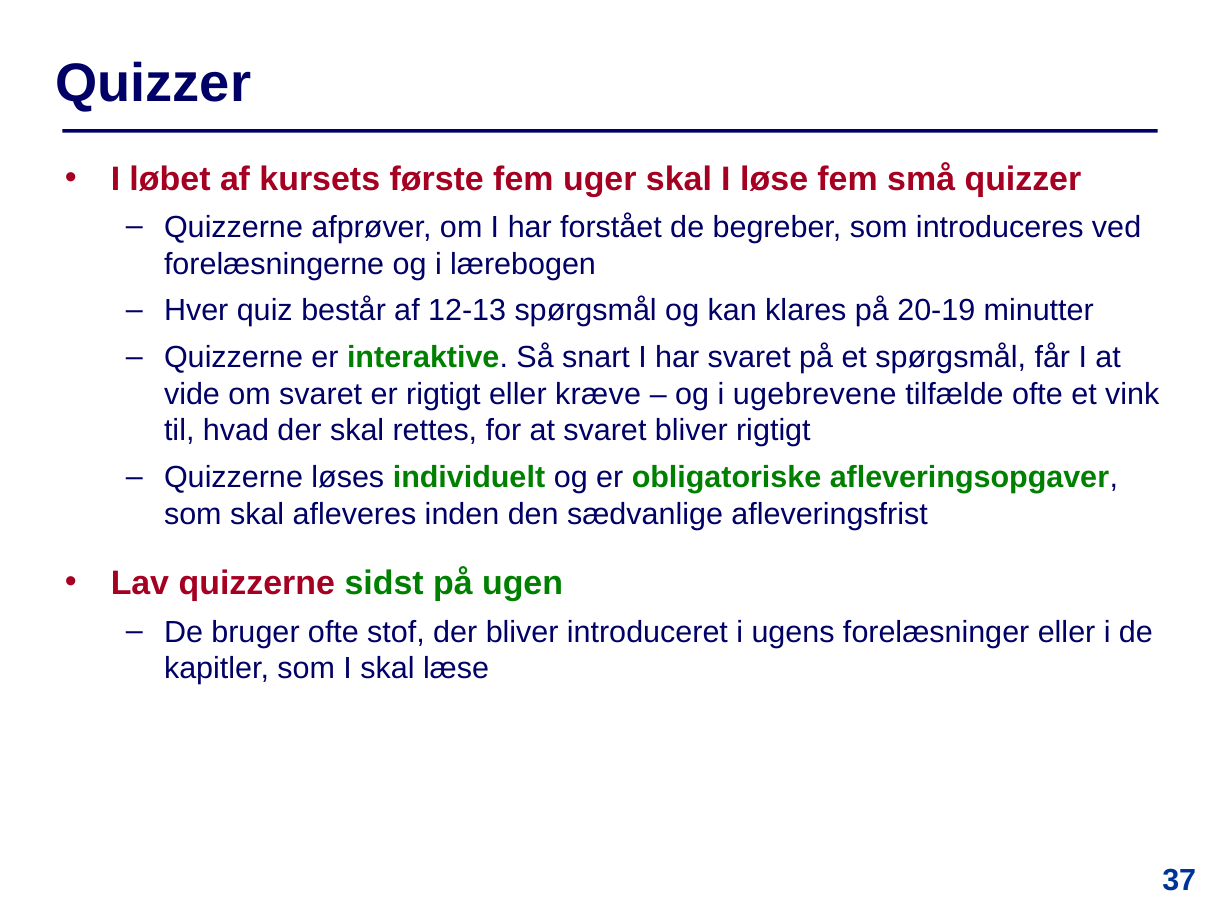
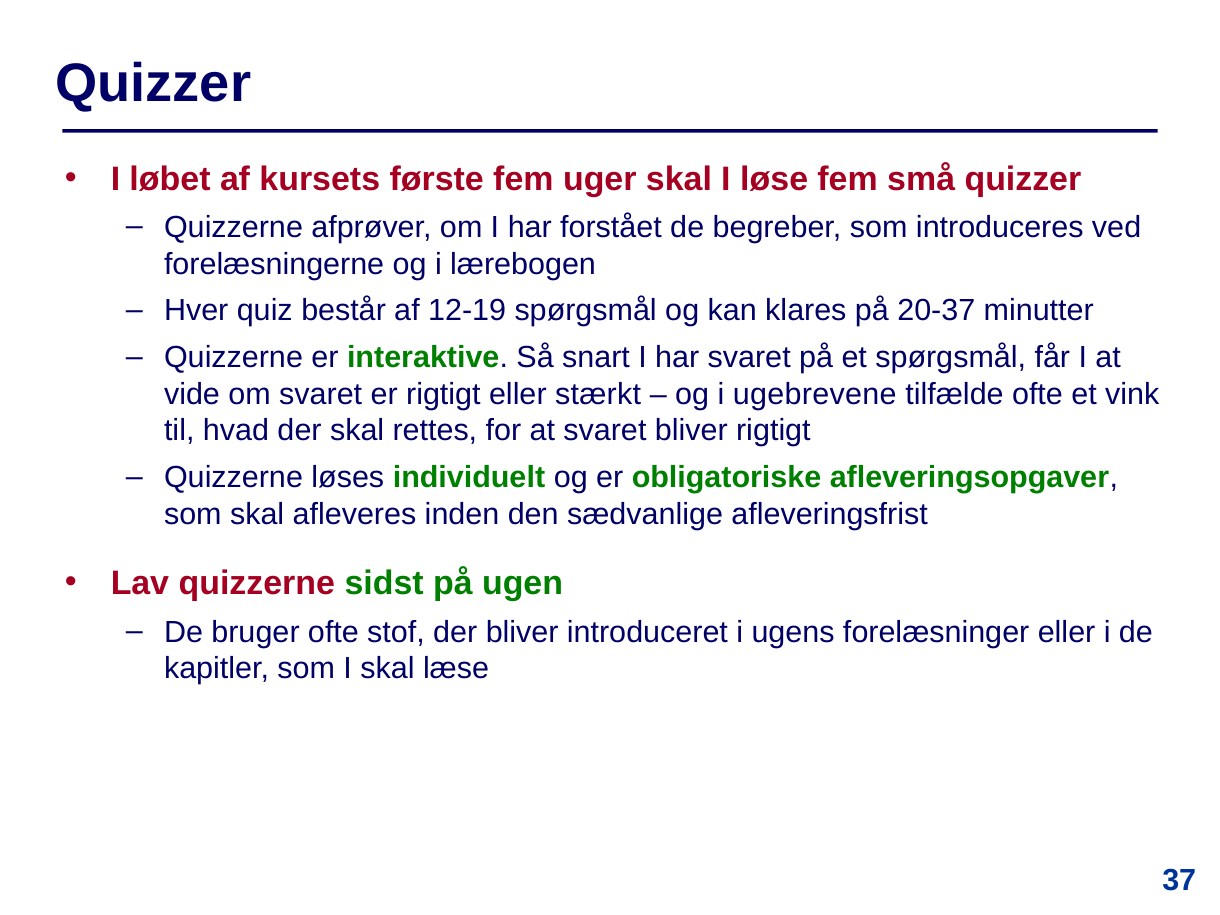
12-13: 12-13 -> 12-19
20-19: 20-19 -> 20-37
kræve: kræve -> stærkt
